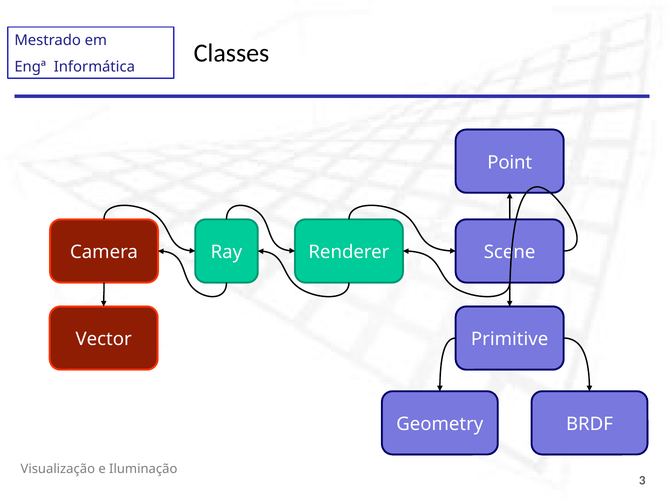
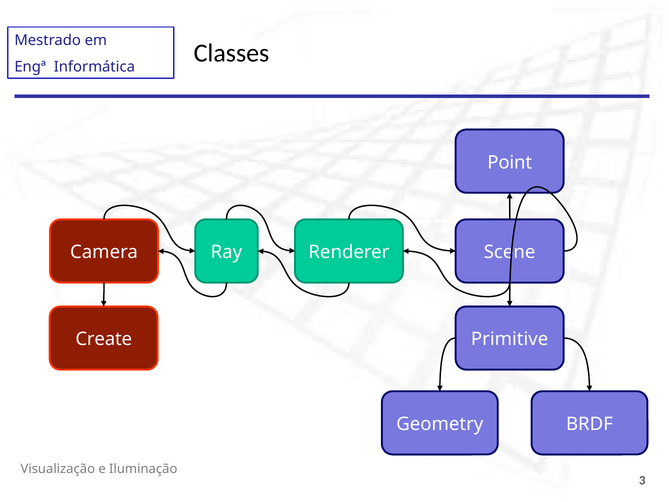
Vector: Vector -> Create
